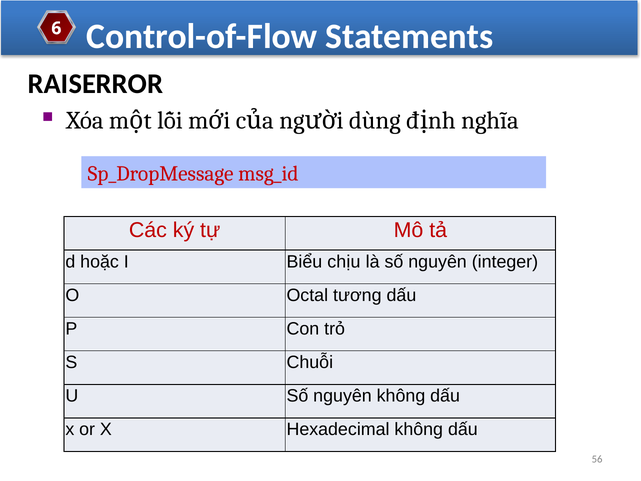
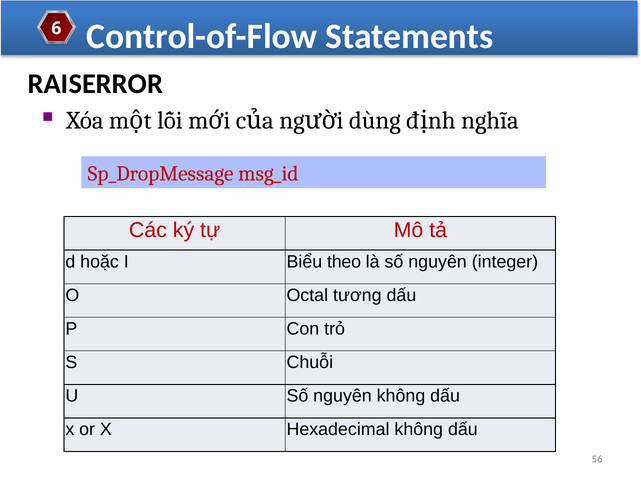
chịu: chịu -> theo
